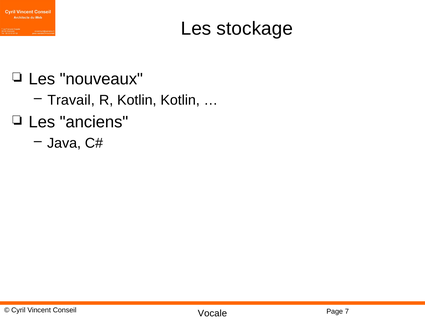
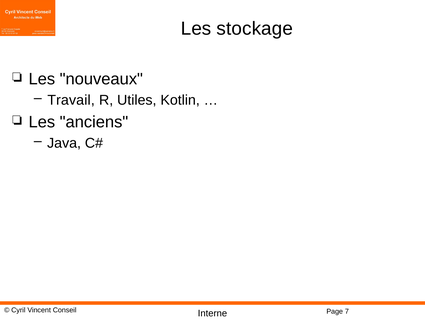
R Kotlin: Kotlin -> Utiles
Vocale: Vocale -> Interne
